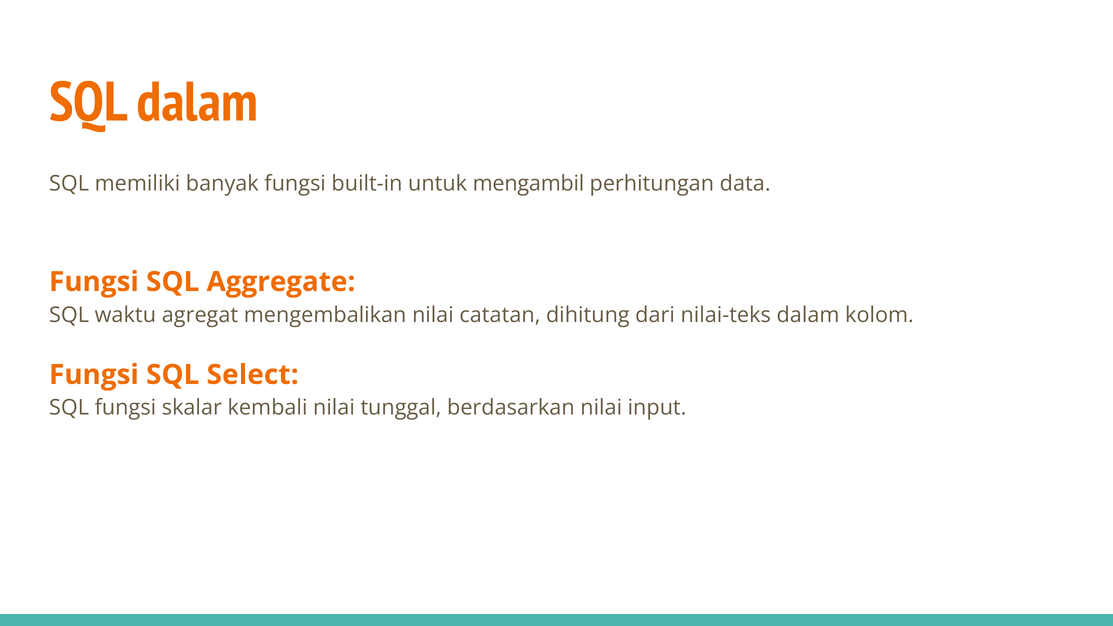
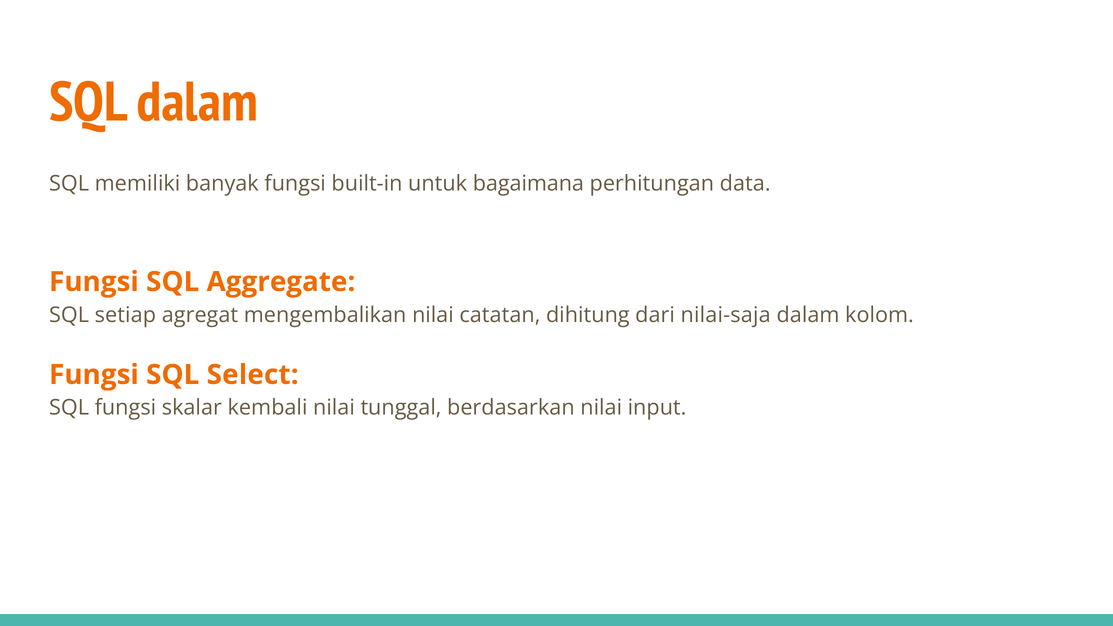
mengambil: mengambil -> bagaimana
waktu: waktu -> setiap
nilai-teks: nilai-teks -> nilai-saja
